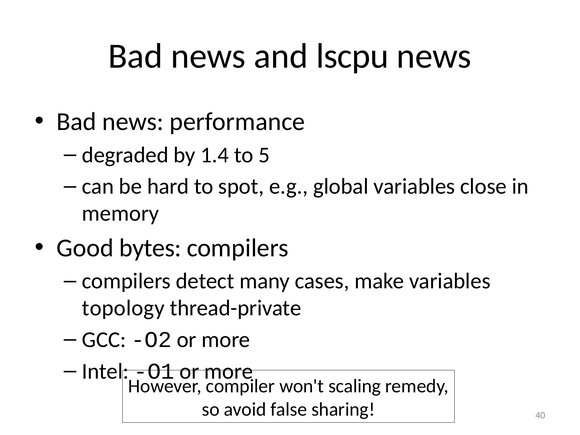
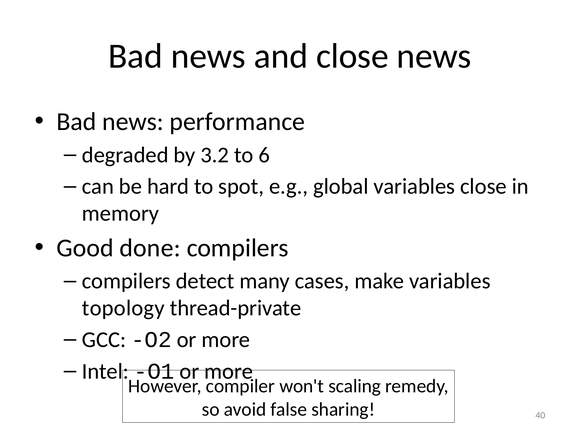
and lscpu: lscpu -> close
1.4: 1.4 -> 3.2
5: 5 -> 6
bytes: bytes -> done
